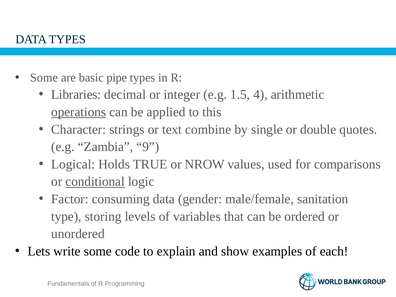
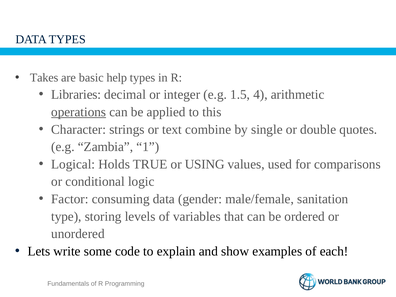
Some at (44, 78): Some -> Takes
pipe: pipe -> help
9: 9 -> 1
NROW: NROW -> USING
conditional underline: present -> none
